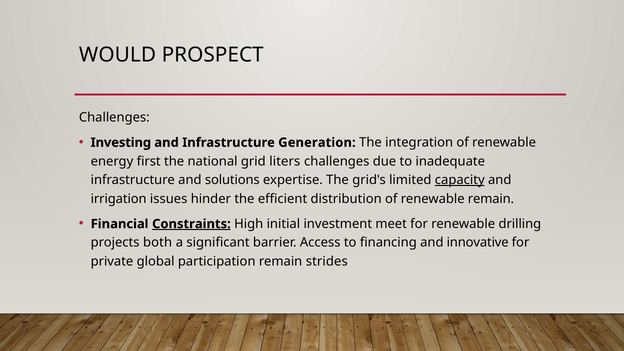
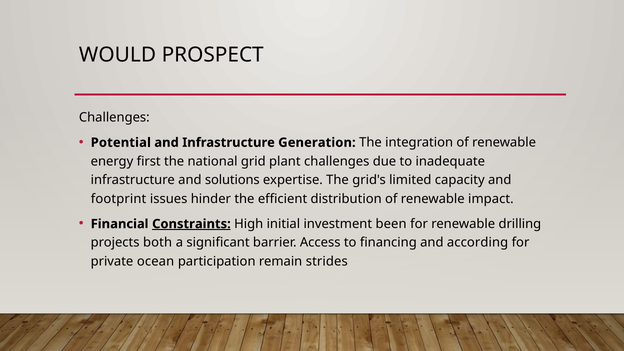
Investing: Investing -> Potential
liters: liters -> plant
capacity underline: present -> none
irrigation: irrigation -> footprint
renewable remain: remain -> impact
meet: meet -> been
innovative: innovative -> according
global: global -> ocean
